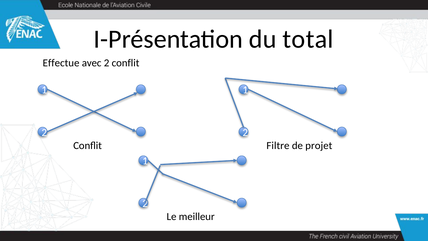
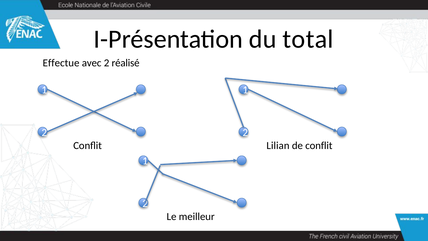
avec 2 conflit: conflit -> réalisé
Filtre: Filtre -> Lilian
de projet: projet -> conflit
